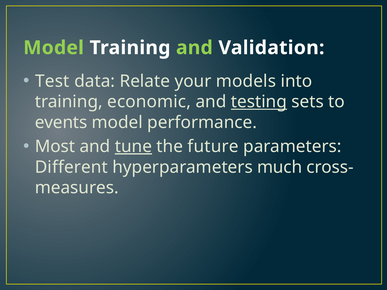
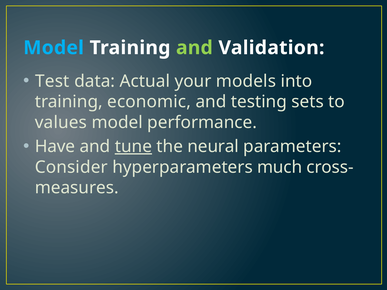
Model at (54, 48) colour: light green -> light blue
Relate: Relate -> Actual
testing underline: present -> none
events: events -> values
Most: Most -> Have
future: future -> neural
Different: Different -> Consider
